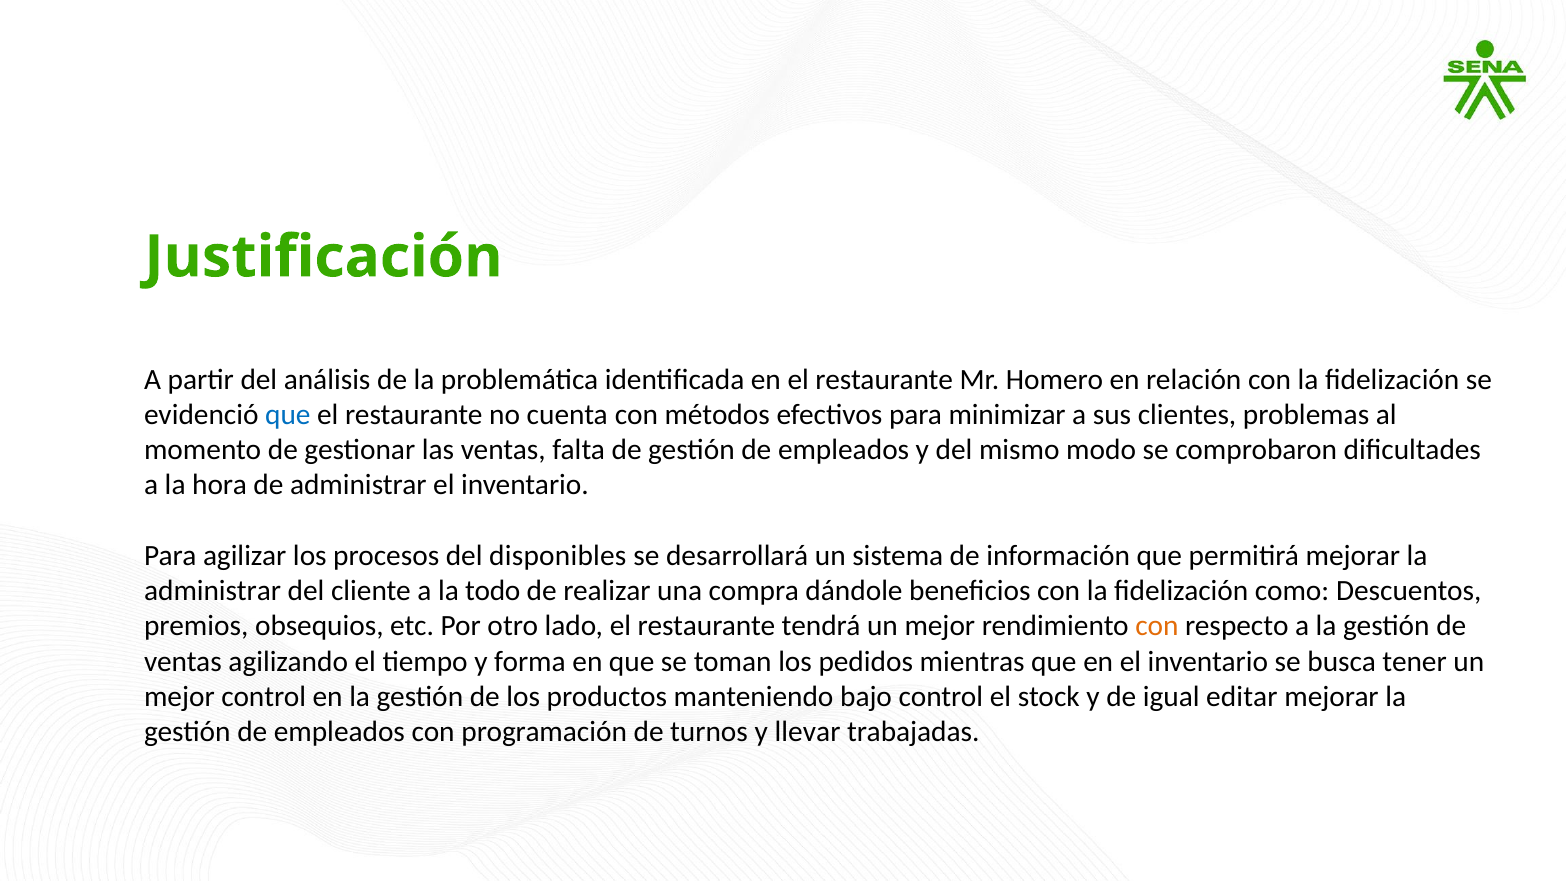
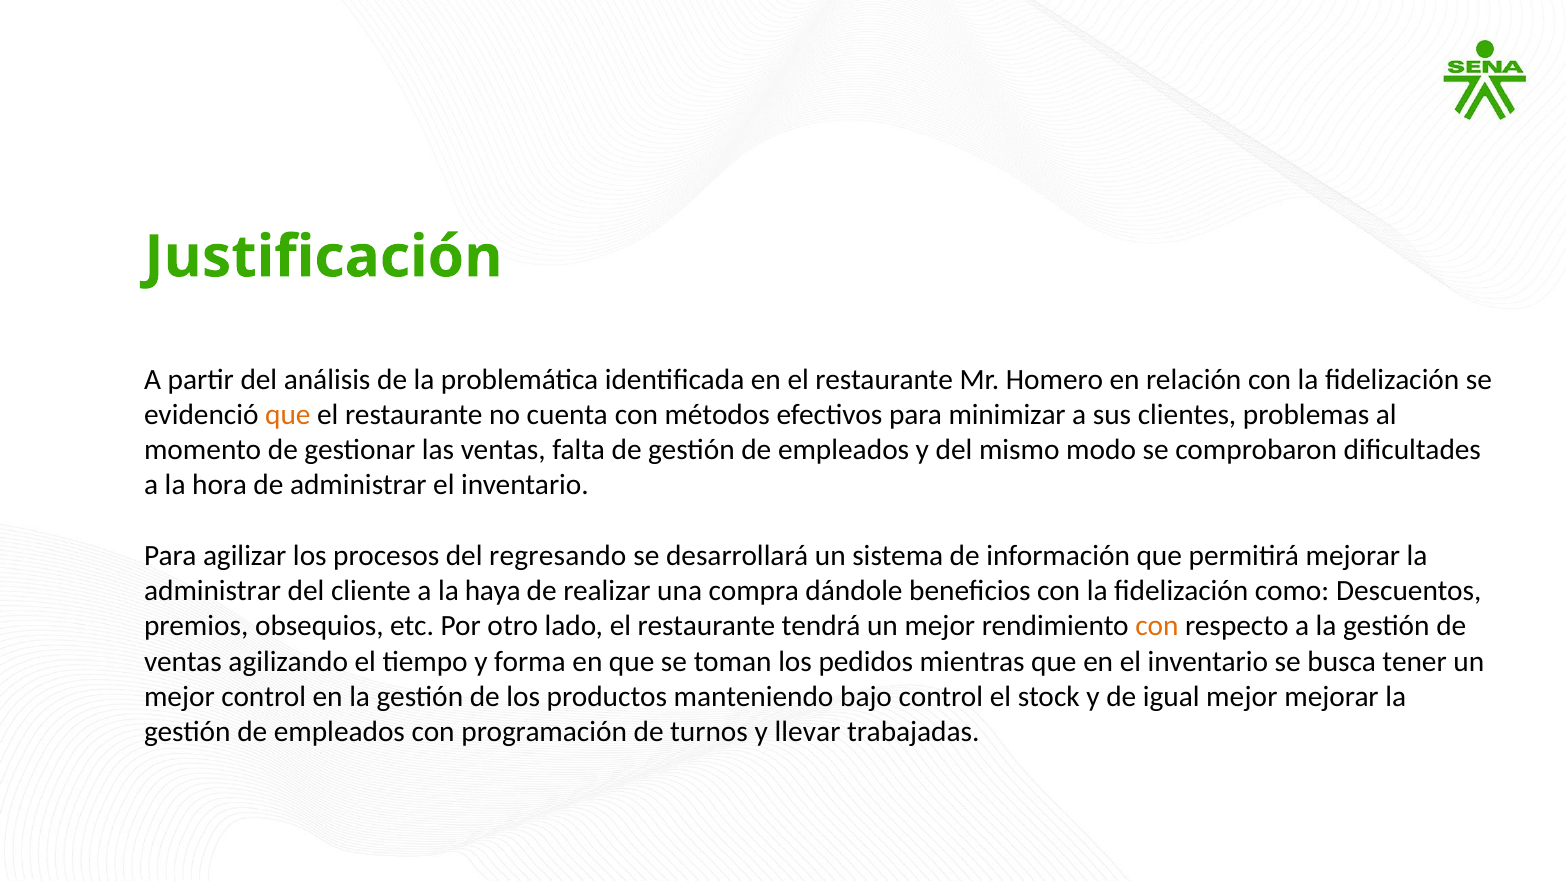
que at (288, 415) colour: blue -> orange
disponibles: disponibles -> regresando
todo: todo -> haya
igual editar: editar -> mejor
